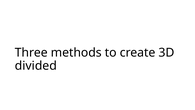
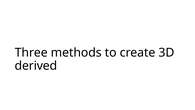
divided: divided -> derived
